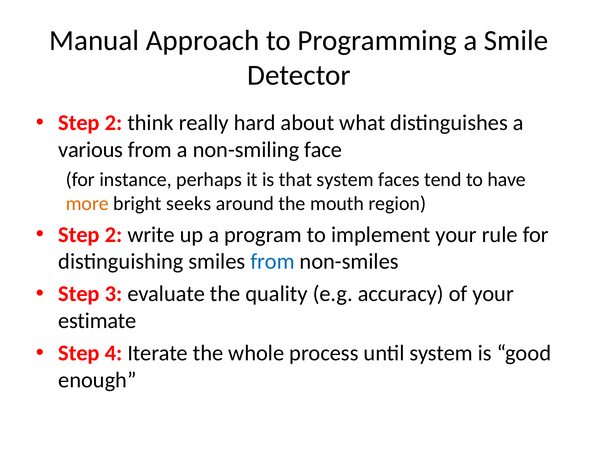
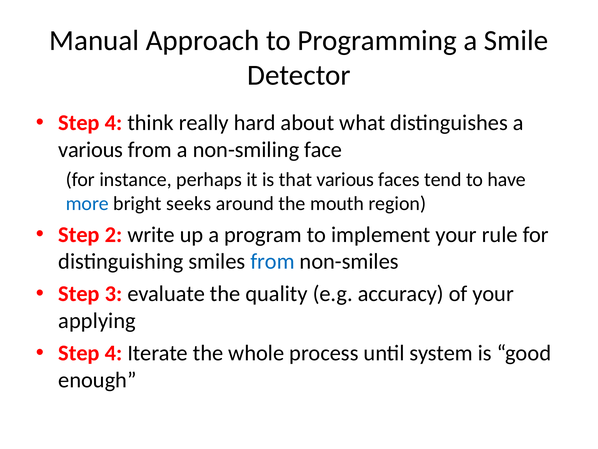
2 at (114, 123): 2 -> 4
that system: system -> various
more colour: orange -> blue
estimate: estimate -> applying
